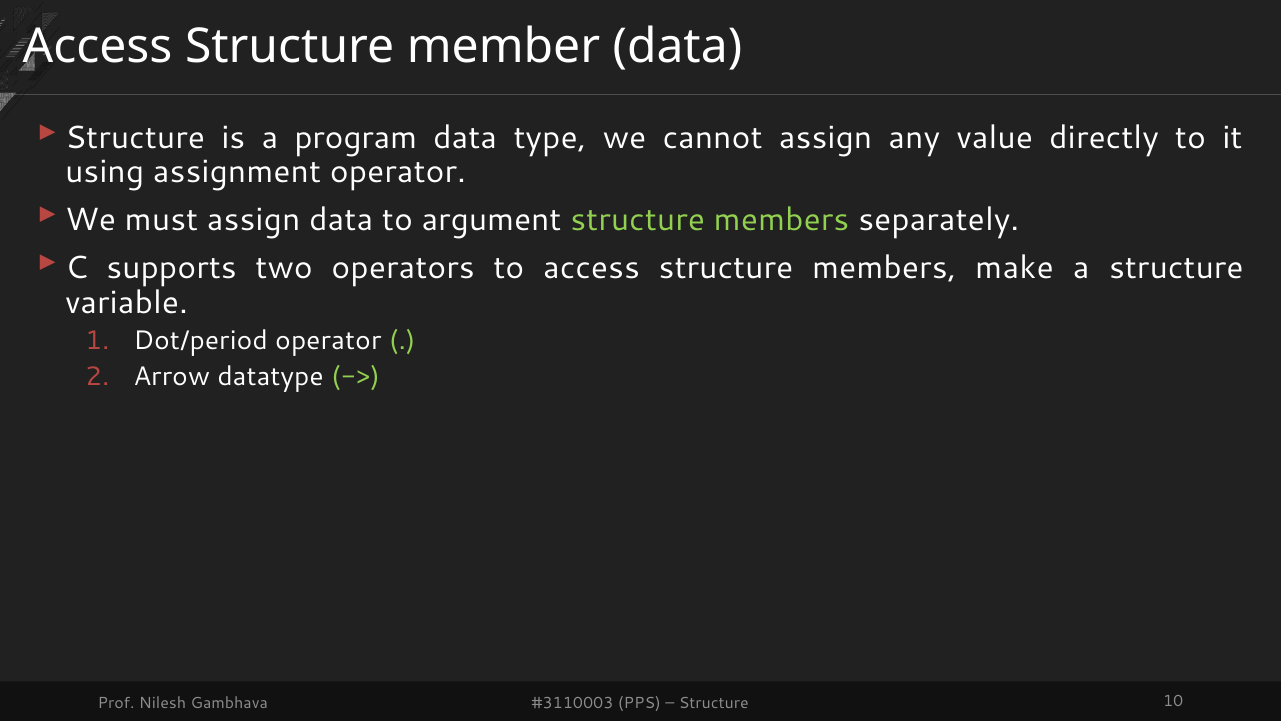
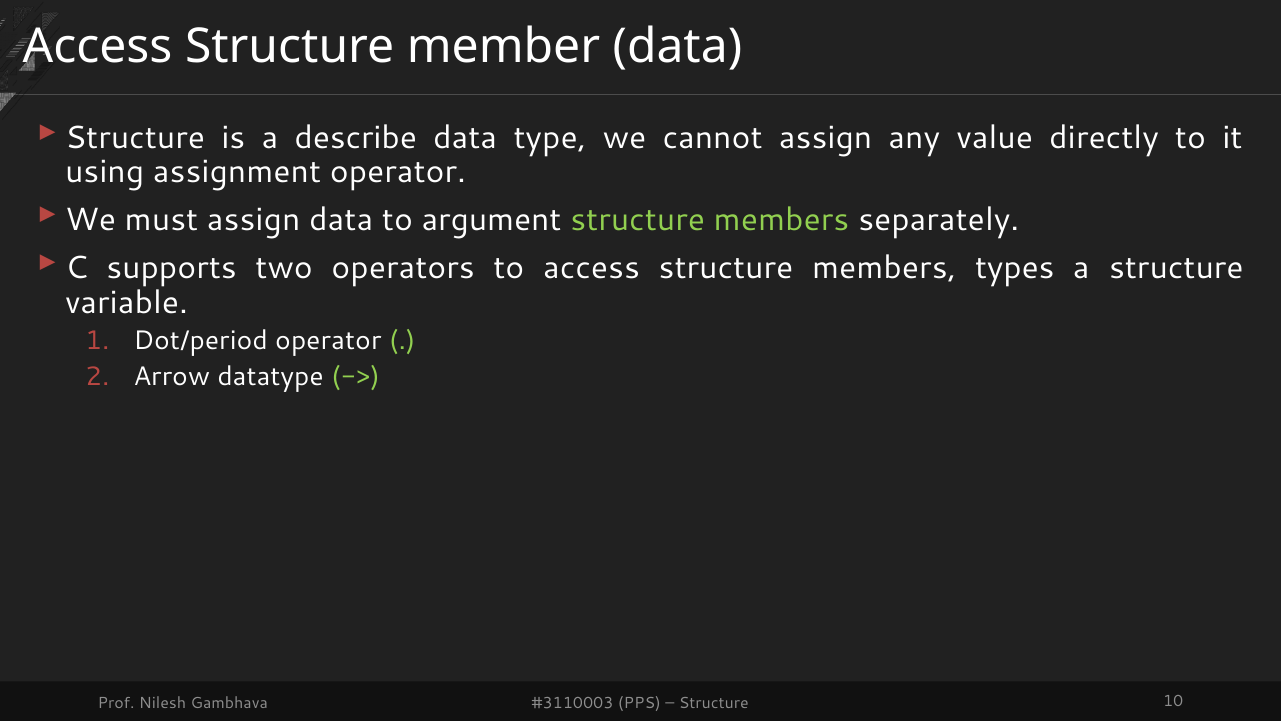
program: program -> describe
make: make -> types
